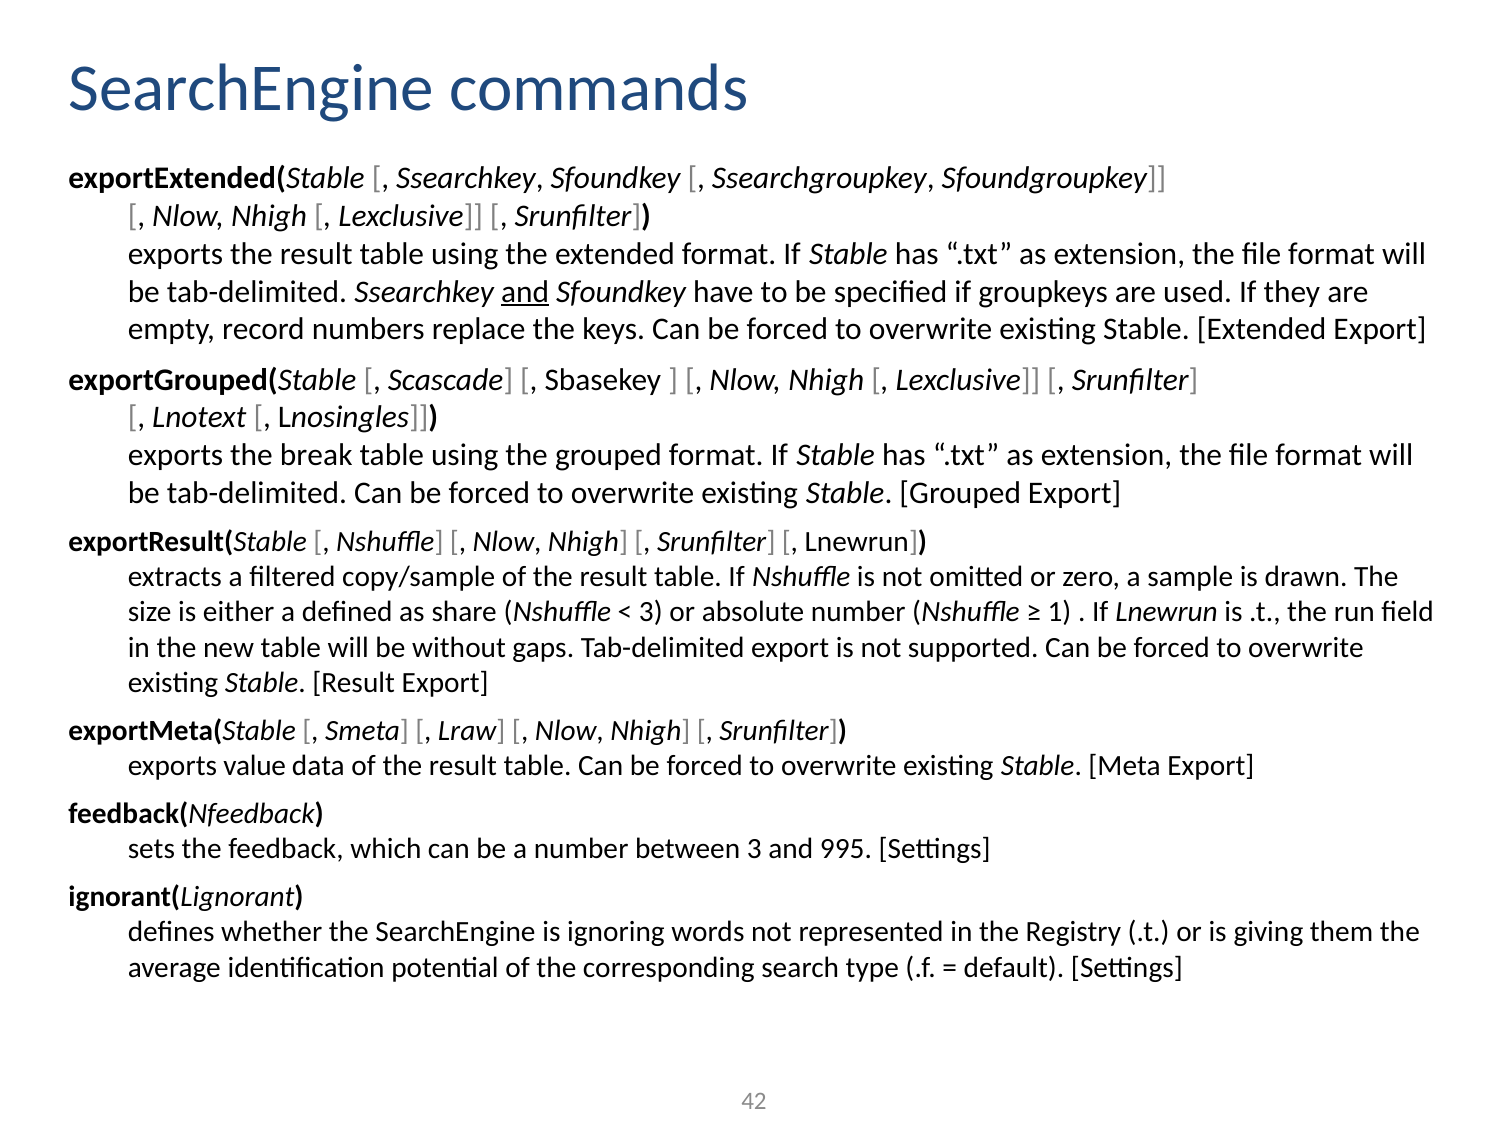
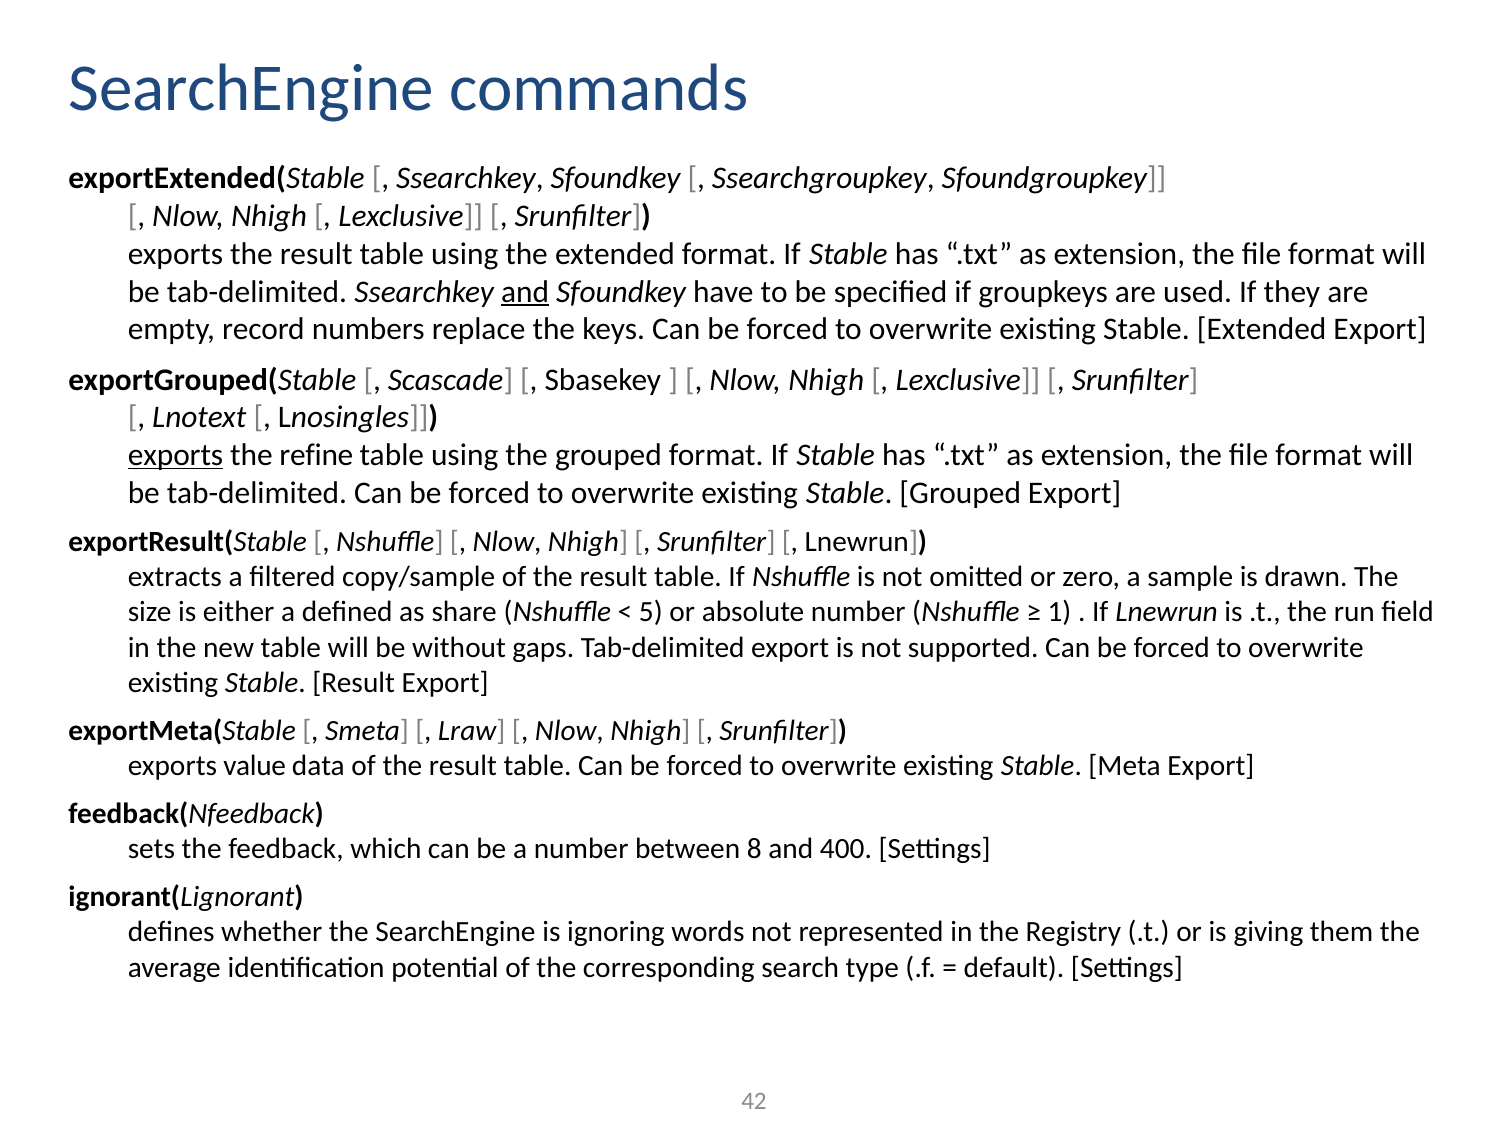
exports at (176, 455) underline: none -> present
break: break -> refine
3 at (651, 612): 3 -> 5
between 3: 3 -> 8
995: 995 -> 400
